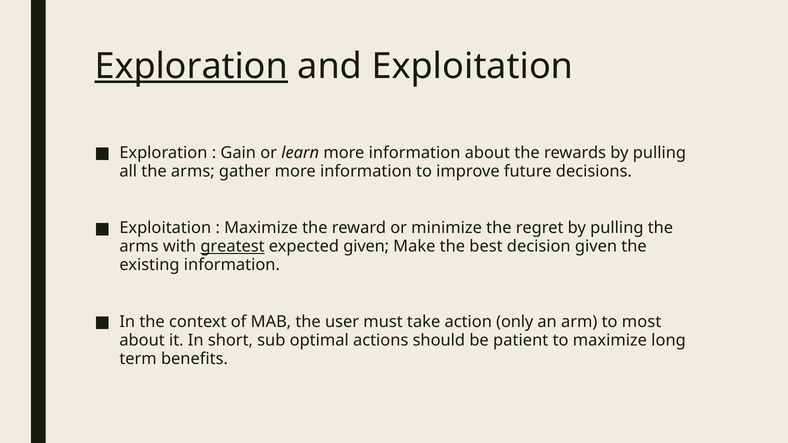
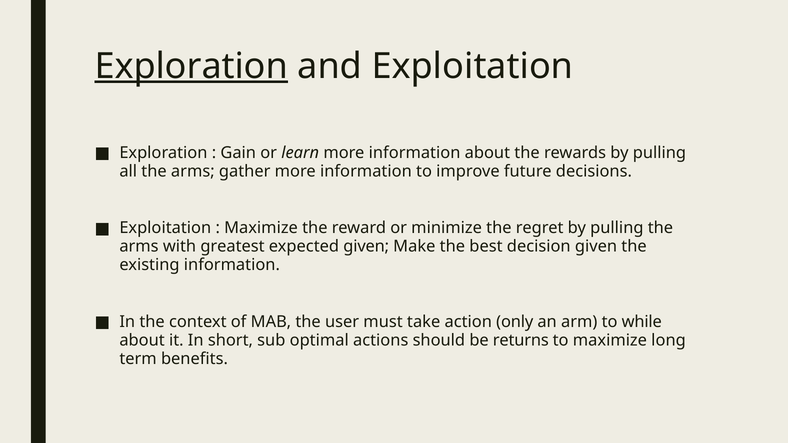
greatest underline: present -> none
most: most -> while
patient: patient -> returns
